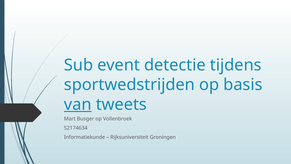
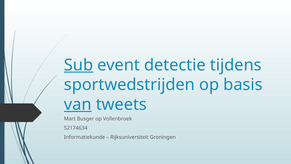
Sub underline: none -> present
